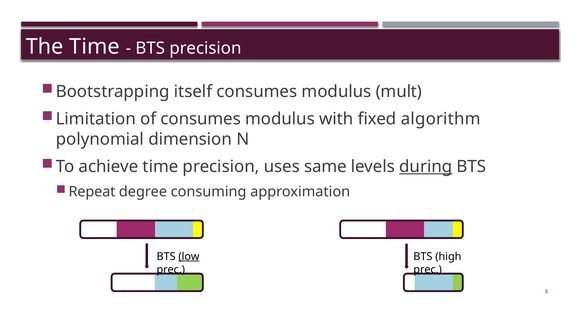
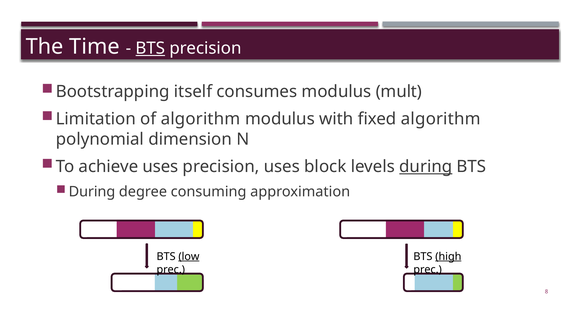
BTS at (150, 48) underline: none -> present
of consumes: consumes -> algorithm
achieve time: time -> uses
same: same -> block
Repeat at (92, 192): Repeat -> During
high underline: none -> present
